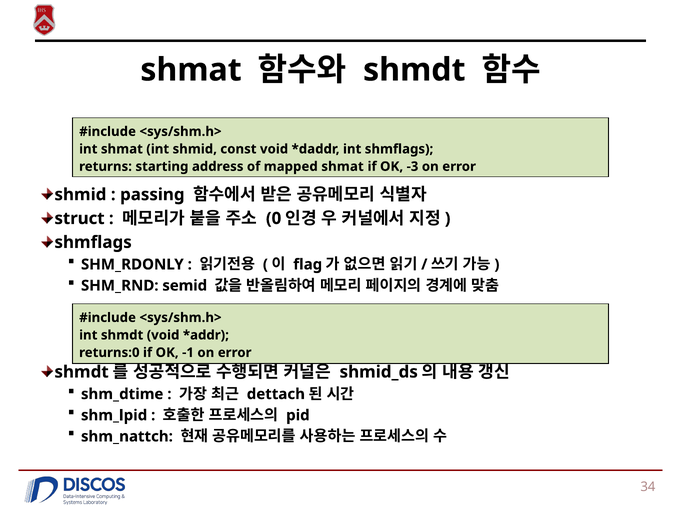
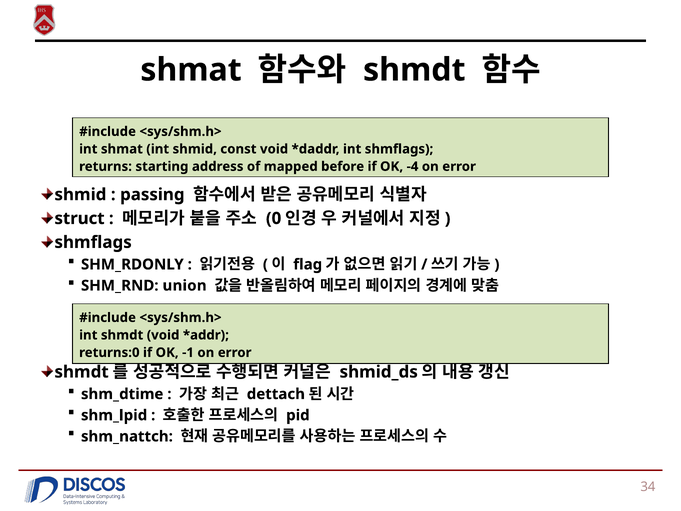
mapped shmat: shmat -> before
-3: -3 -> -4
semid: semid -> union
